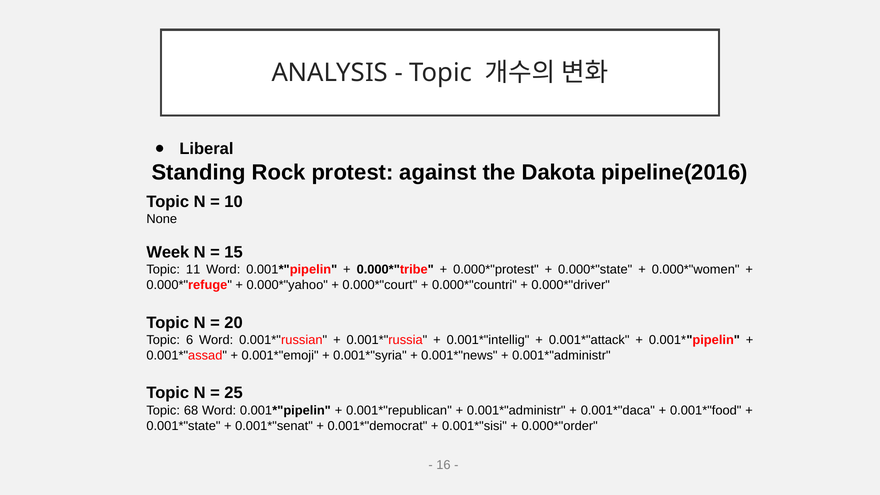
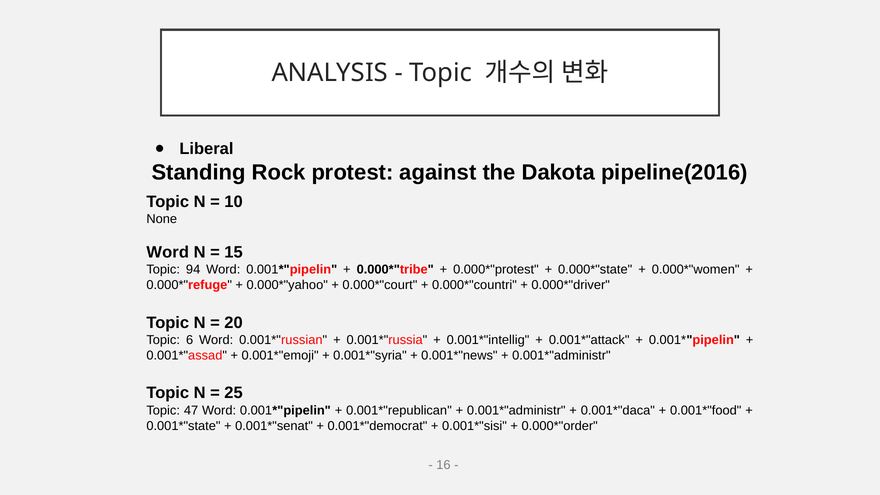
Week at (168, 252): Week -> Word
11: 11 -> 94
68: 68 -> 47
